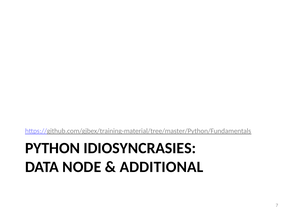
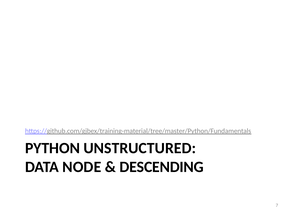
IDIOSYNCRASIES: IDIOSYNCRASIES -> UNSTRUCTURED
ADDITIONAL: ADDITIONAL -> DESCENDING
